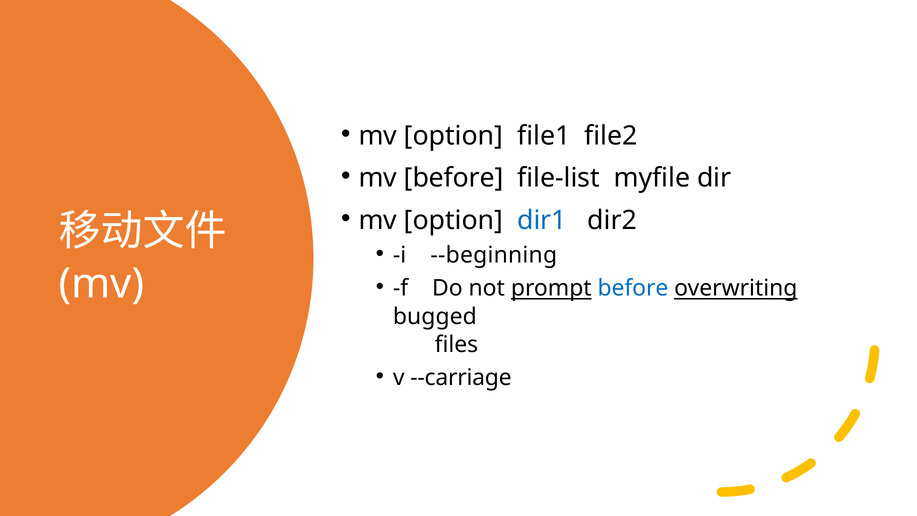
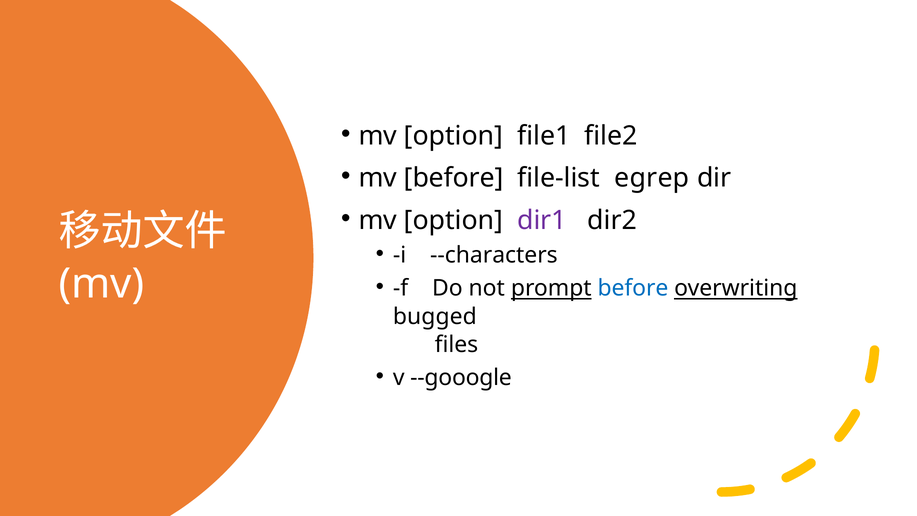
myfile: myfile -> egrep
dir1 colour: blue -> purple
--beginning: --beginning -> --characters
--carriage: --carriage -> --gooogle
